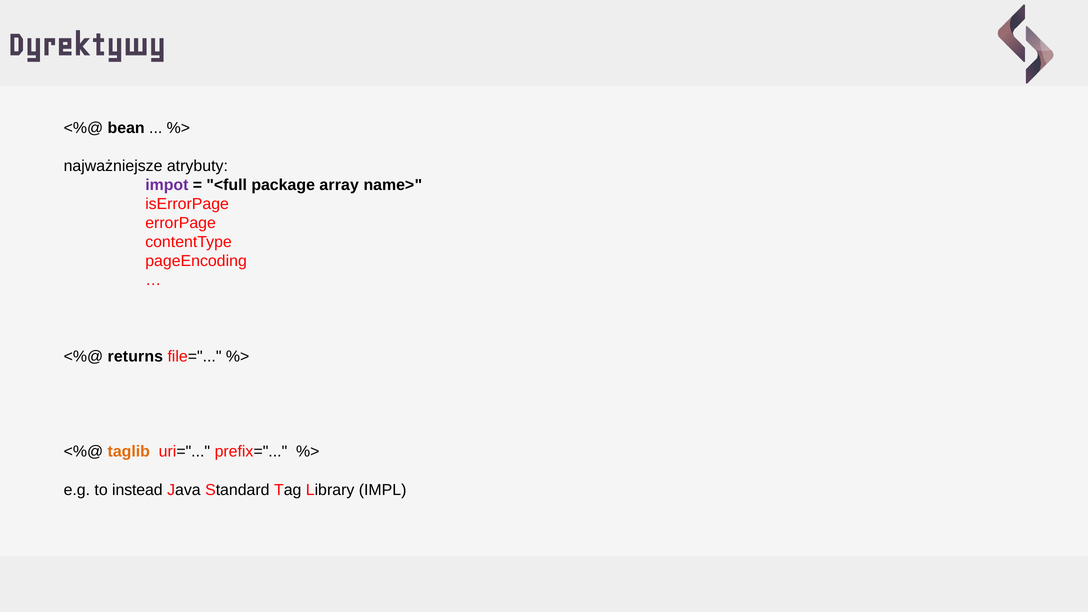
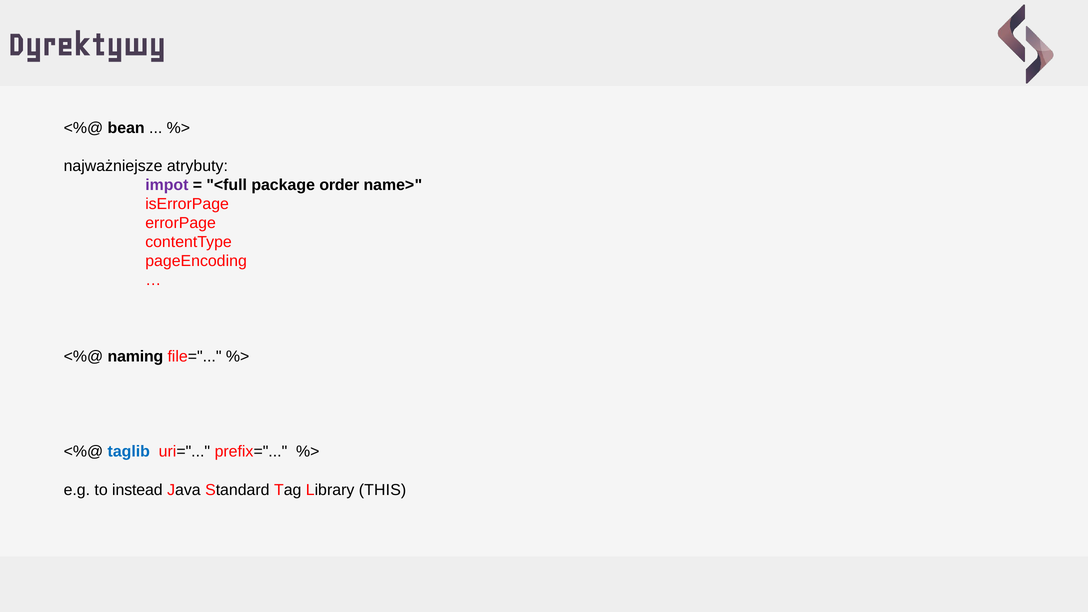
array: array -> order
returns: returns -> naming
taglib colour: orange -> blue
IMPL: IMPL -> THIS
